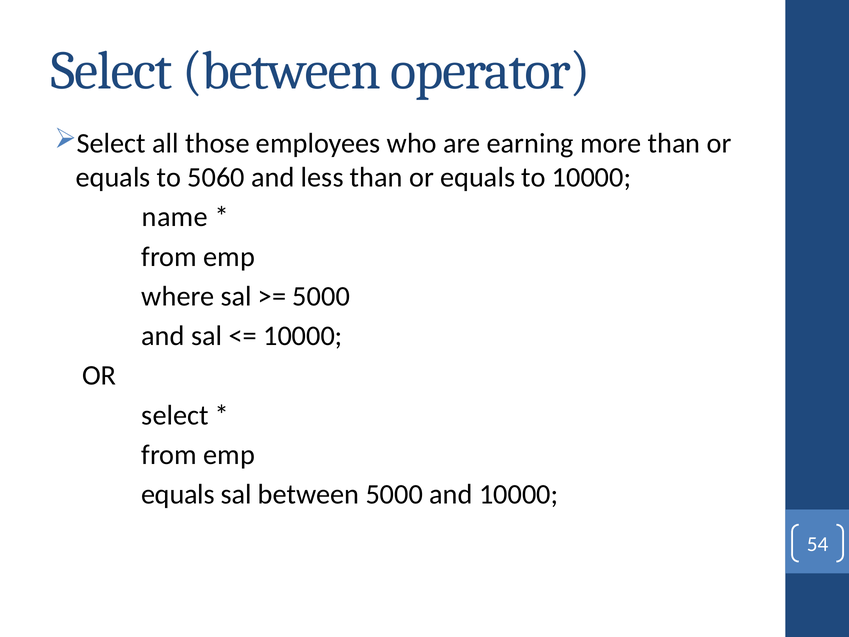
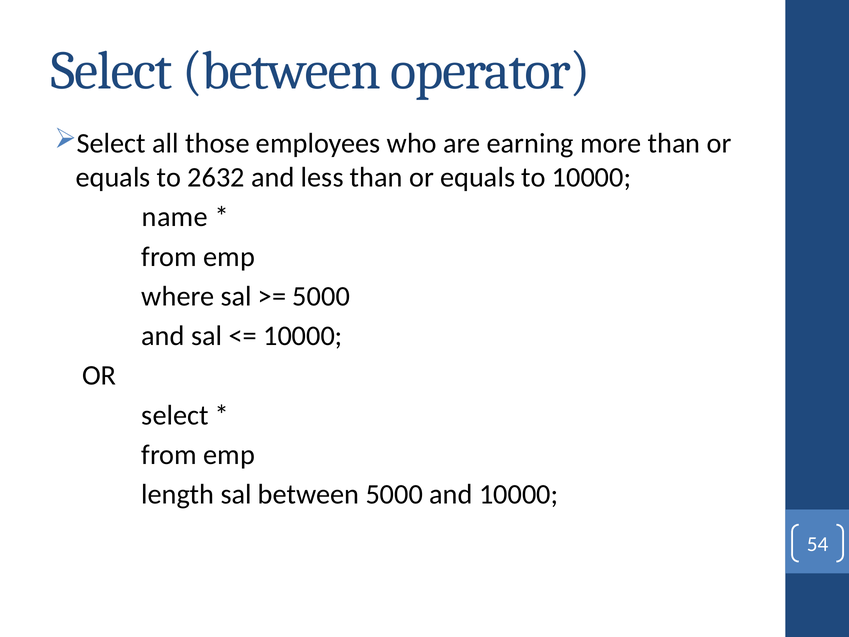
5060: 5060 -> 2632
equals at (178, 494): equals -> length
